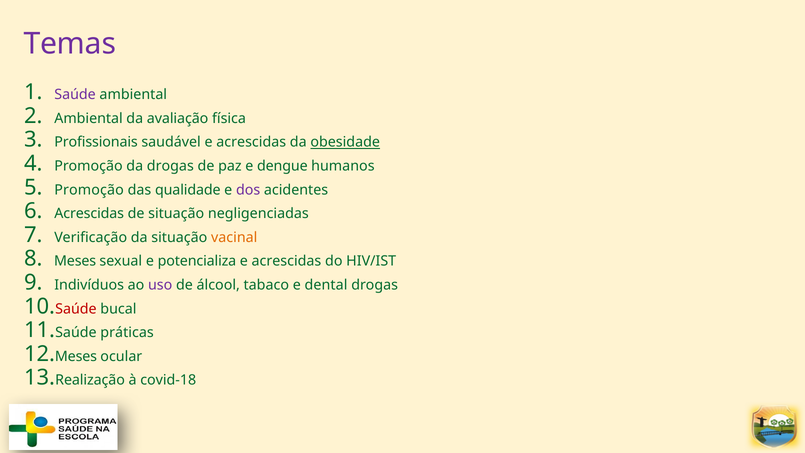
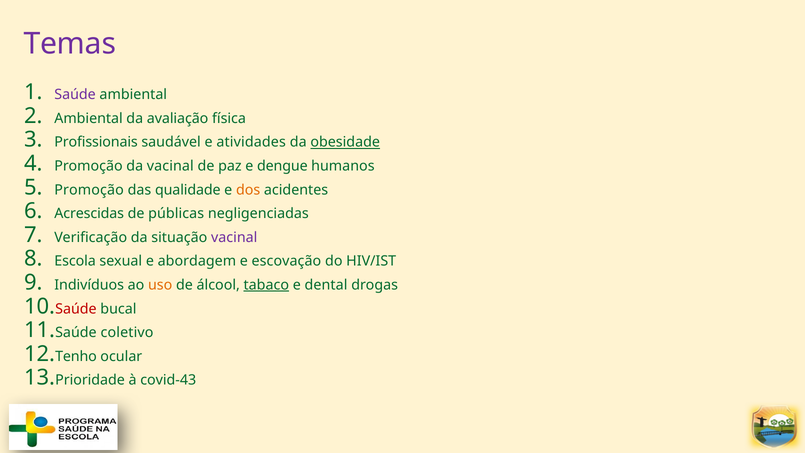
saudável e acrescidas: acrescidas -> atividades
da drogas: drogas -> vacinal
dos colour: purple -> orange
de situação: situação -> públicas
vacinal at (234, 237) colour: orange -> purple
Meses at (75, 261): Meses -> Escola
potencializa: potencializa -> abordagem
acrescidas at (286, 261): acrescidas -> escovação
uso colour: purple -> orange
tabaco underline: none -> present
práticas: práticas -> coletivo
Meses at (76, 356): Meses -> Tenho
Realização: Realização -> Prioridade
covid-18: covid-18 -> covid-43
